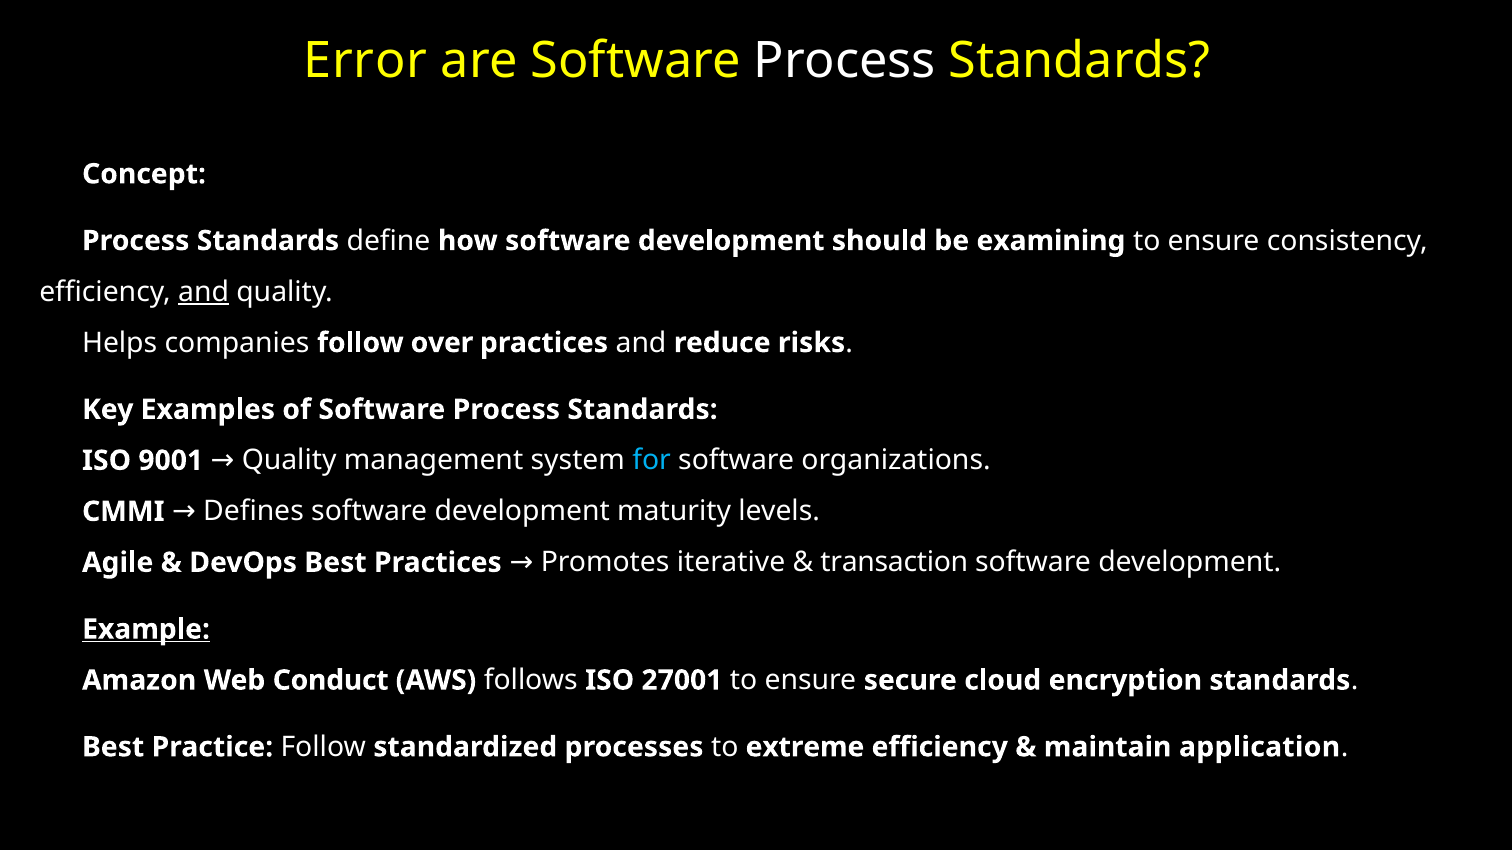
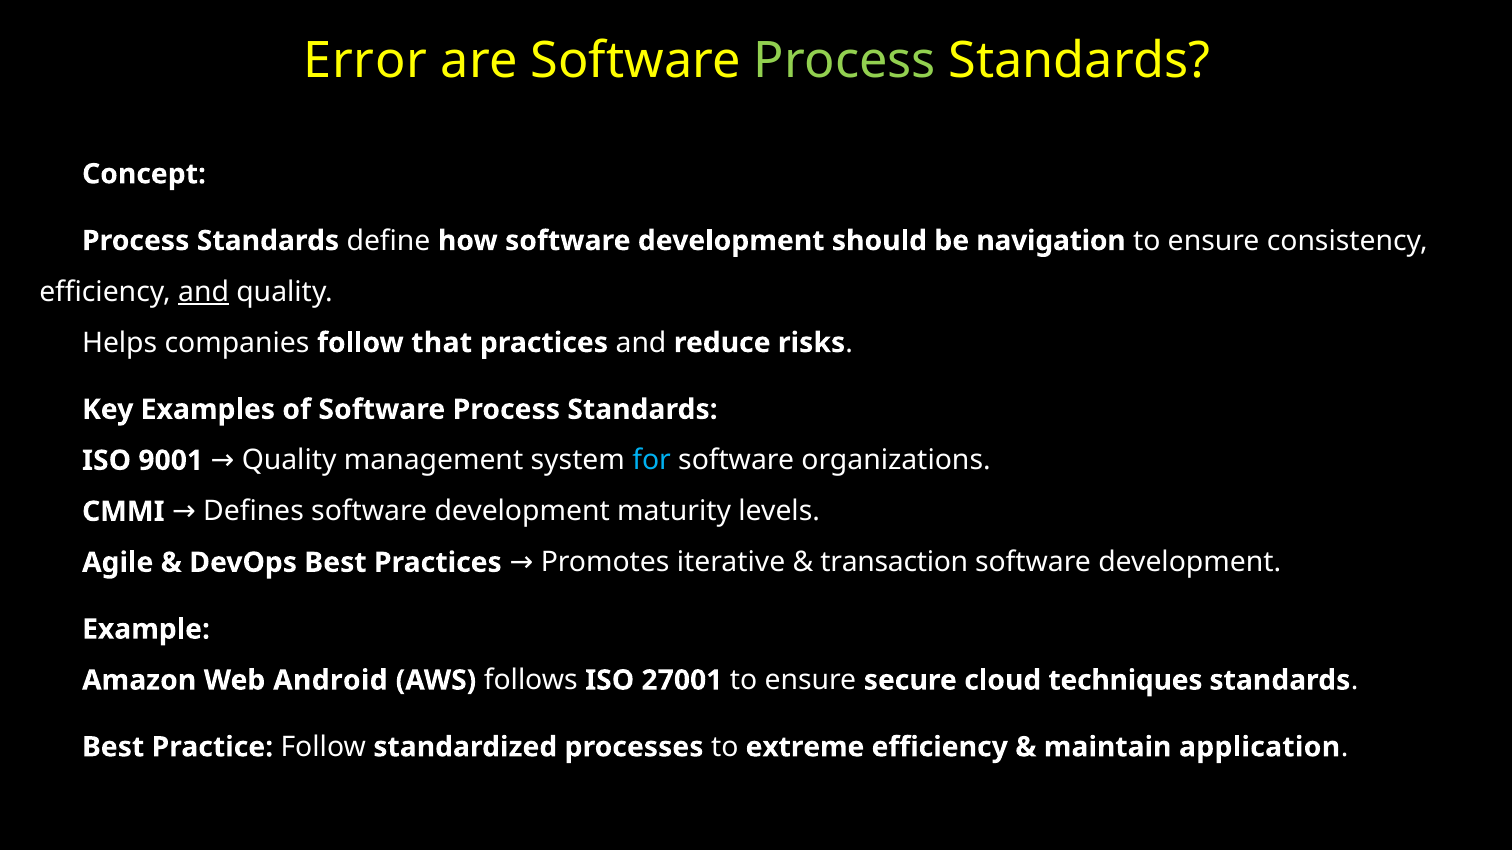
Process at (845, 61) colour: white -> light green
examining: examining -> navigation
over: over -> that
Example underline: present -> none
Conduct: Conduct -> Android
encryption: encryption -> techniques
